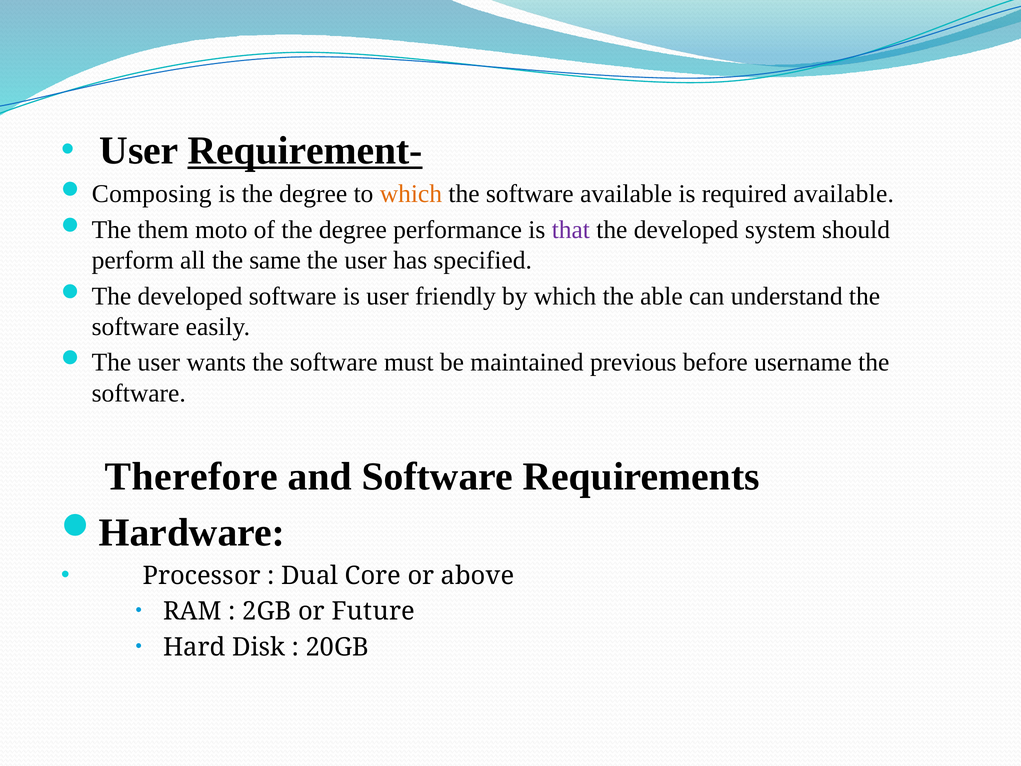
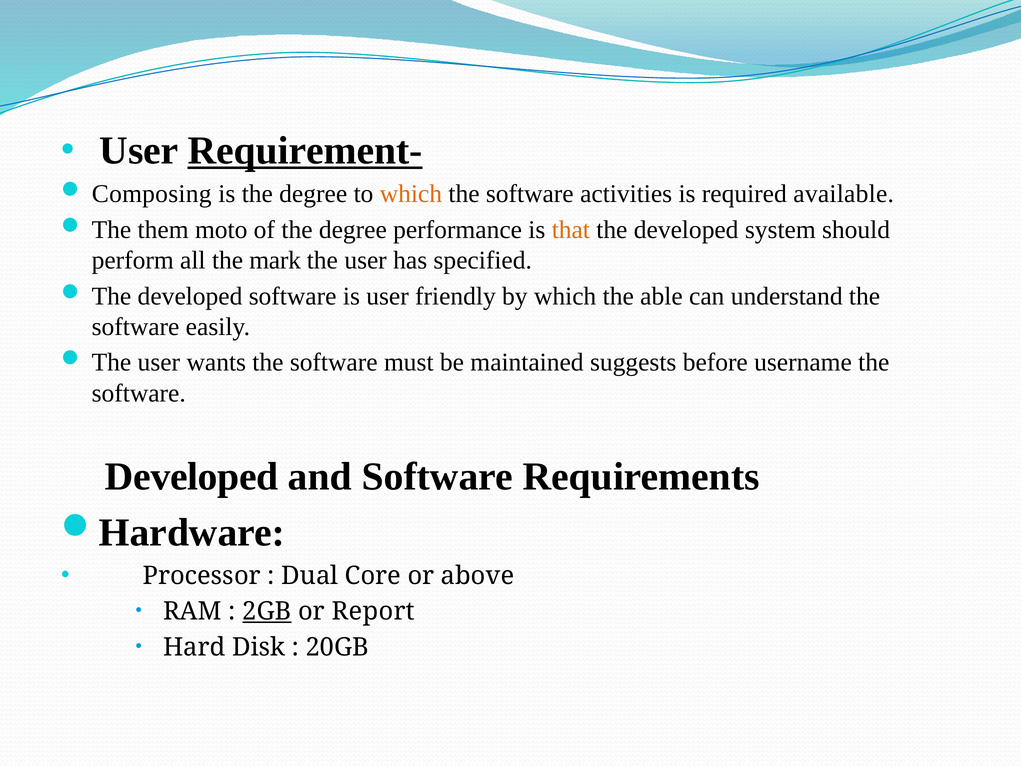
software available: available -> activities
that colour: purple -> orange
same: same -> mark
previous: previous -> suggests
Therefore at (191, 477): Therefore -> Developed
2GB underline: none -> present
Future: Future -> Report
